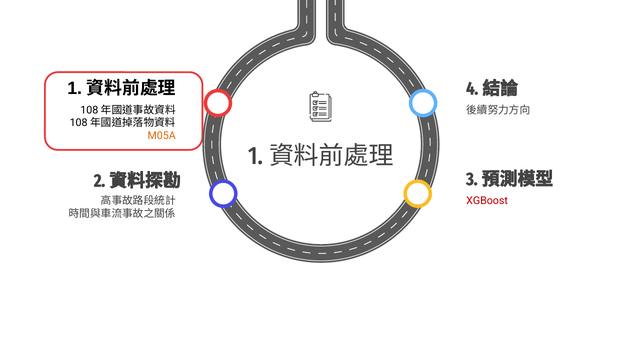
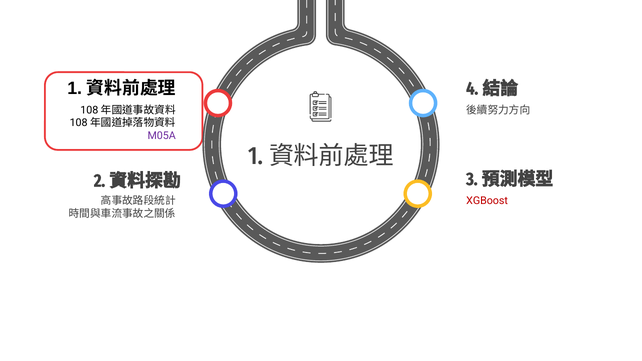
M05A colour: orange -> purple
